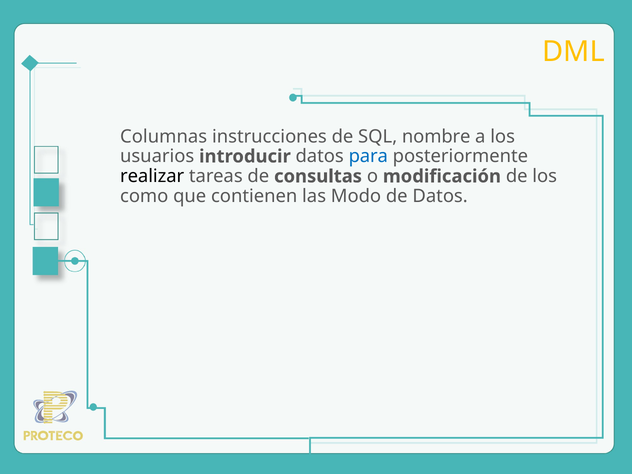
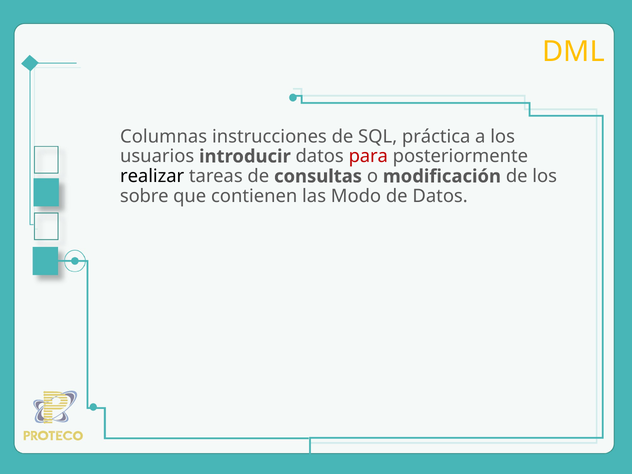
nombre: nombre -> práctica
para colour: blue -> red
como: como -> sobre
